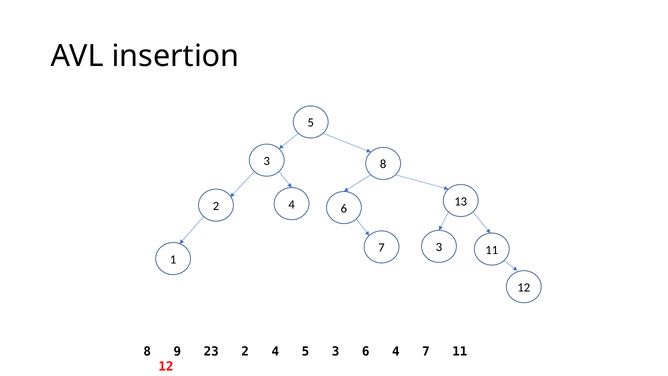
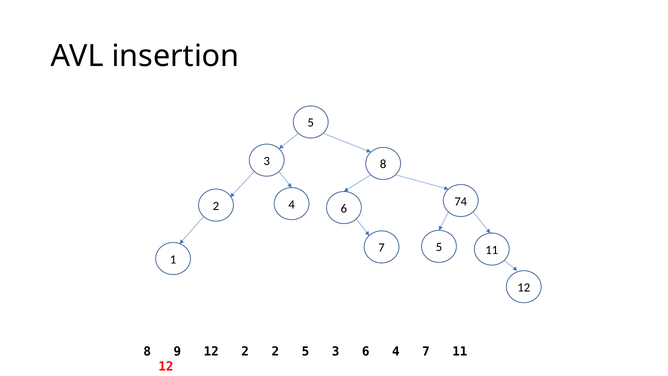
13: 13 -> 74
7 3: 3 -> 5
9 23: 23 -> 12
2 4: 4 -> 2
